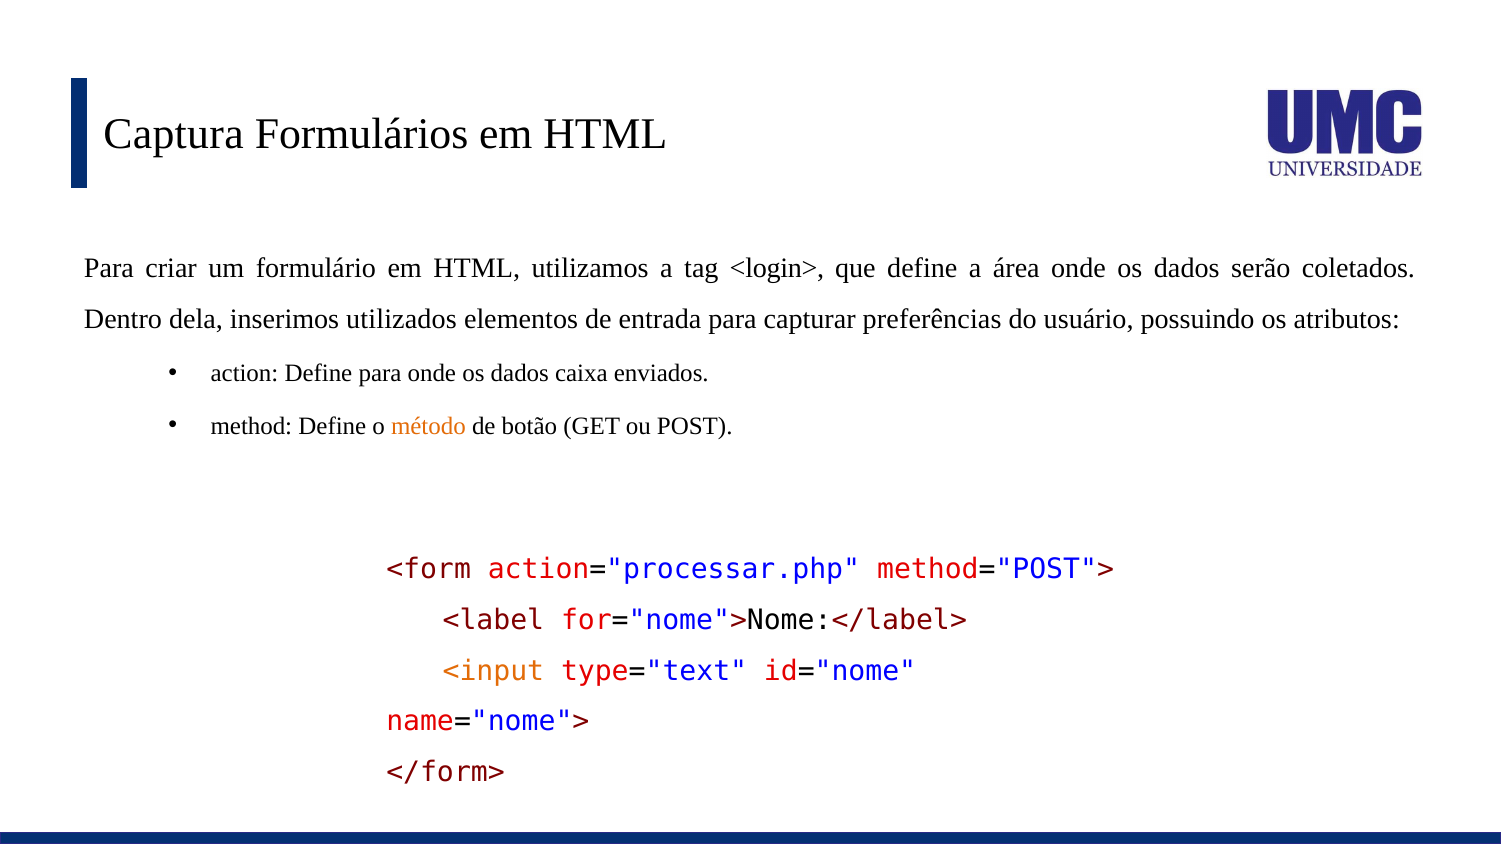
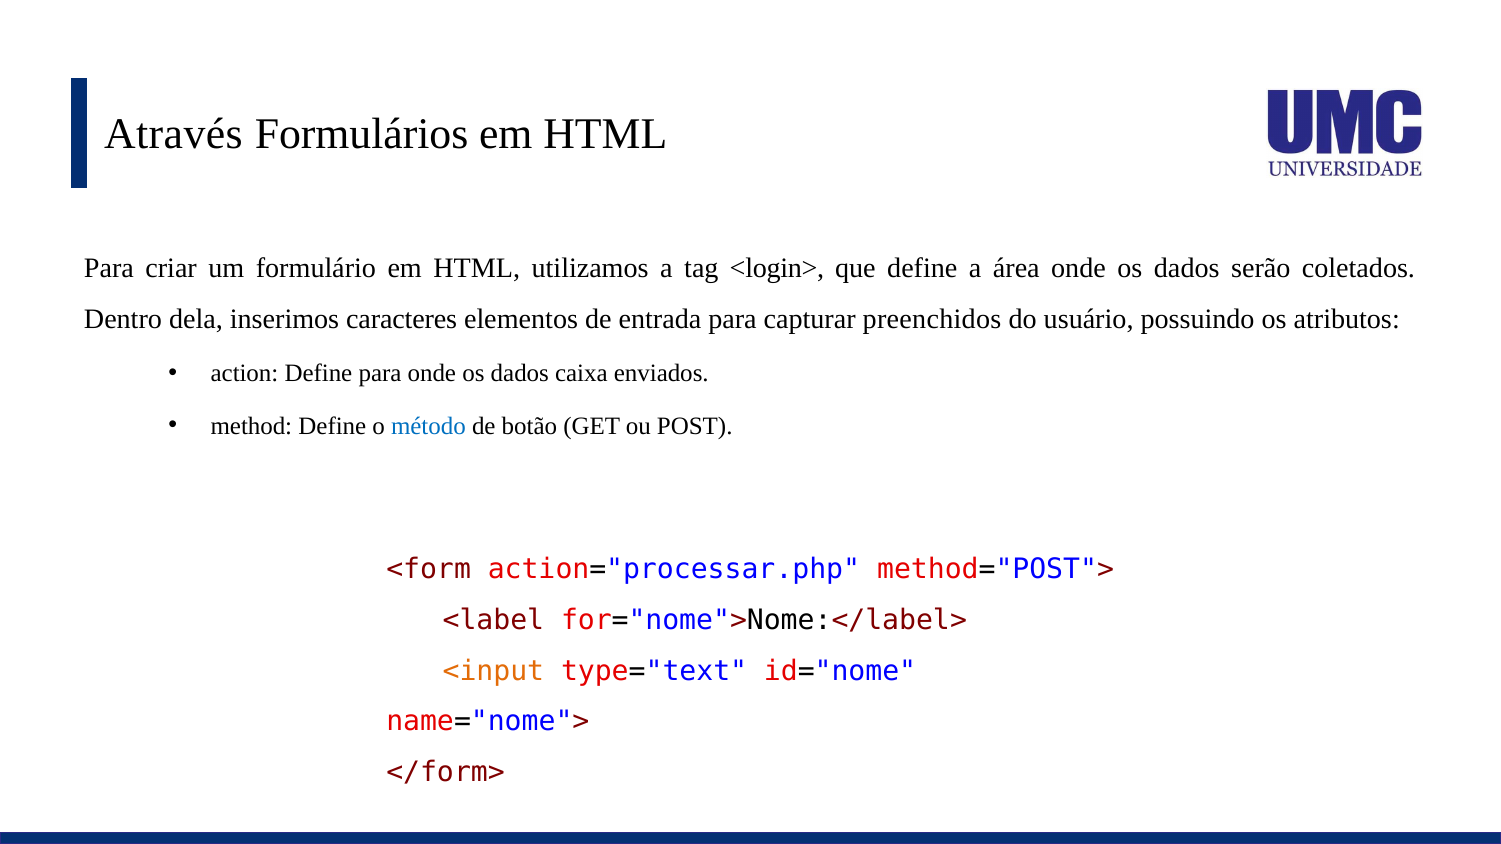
Captura: Captura -> Através
utilizados: utilizados -> caracteres
preferências: preferências -> preenchidos
método colour: orange -> blue
